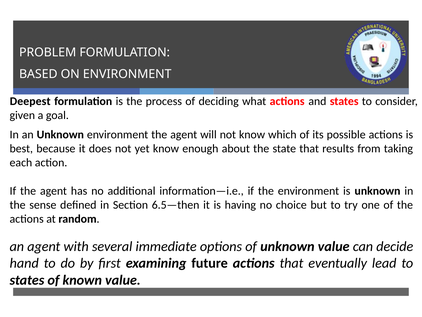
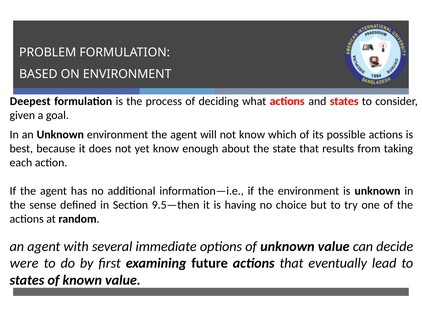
6.5—then: 6.5—then -> 9.5—then
hand: hand -> were
